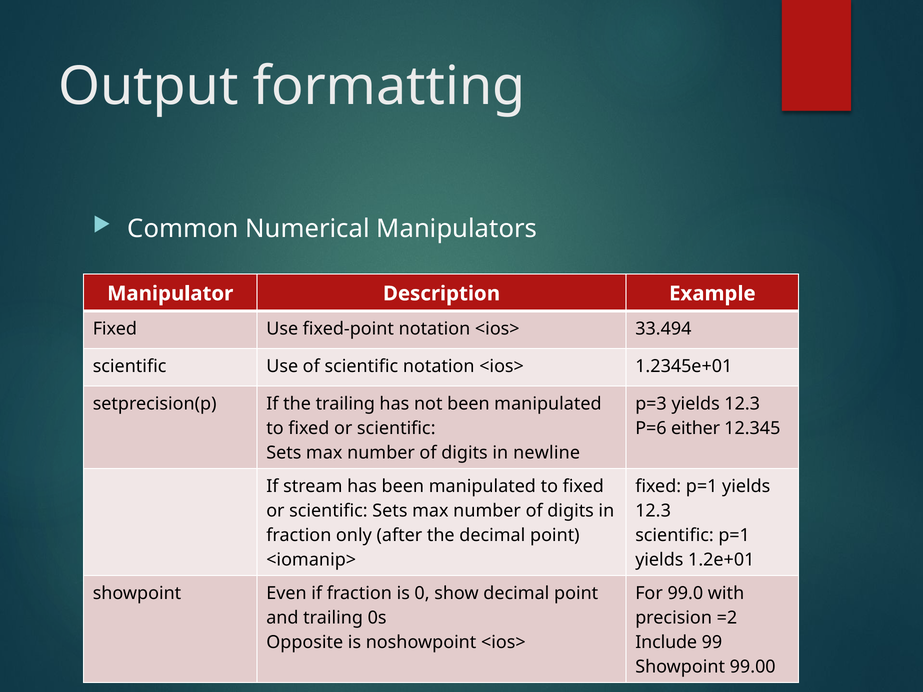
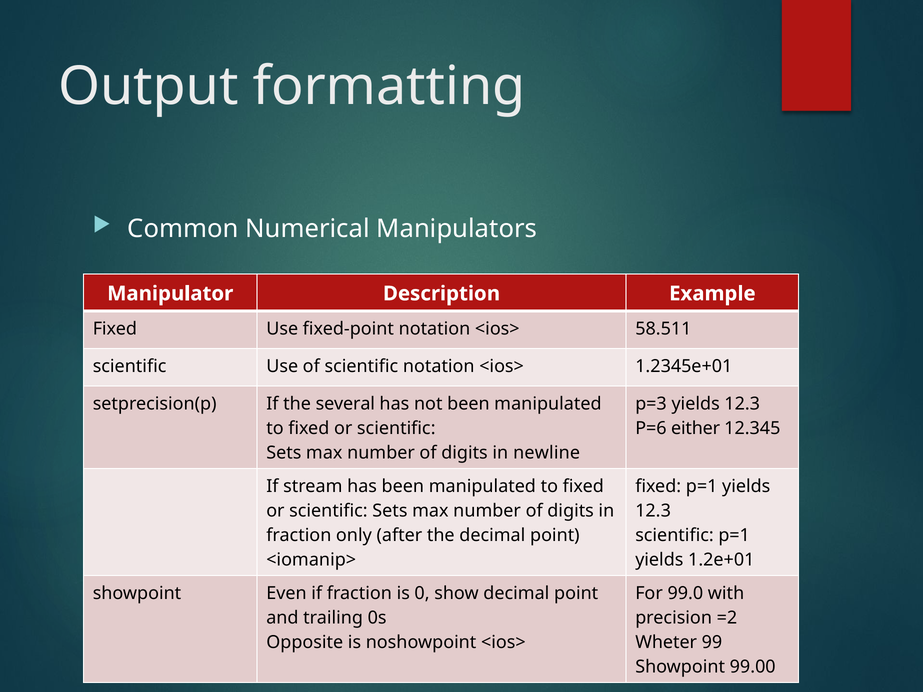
33.494: 33.494 -> 58.511
the trailing: trailing -> several
Include: Include -> Wheter
